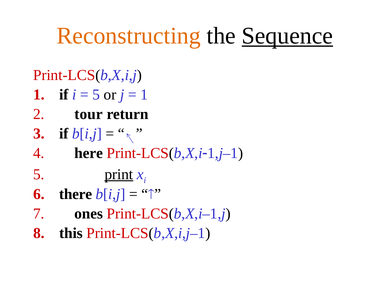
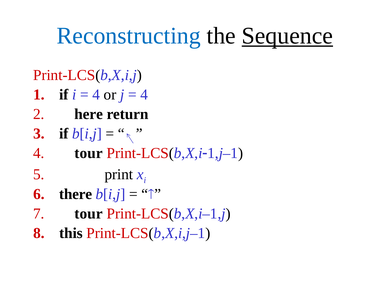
Reconstructing colour: orange -> blue
5 at (96, 94): 5 -> 4
1 at (144, 94): 1 -> 4
tour: tour -> here
here at (89, 153): here -> tour
print underline: present -> none
ones at (89, 213): ones -> tour
